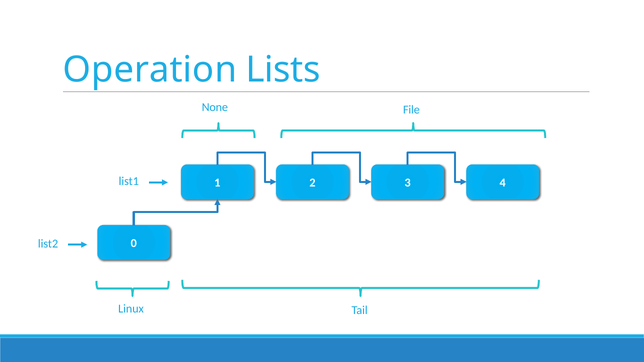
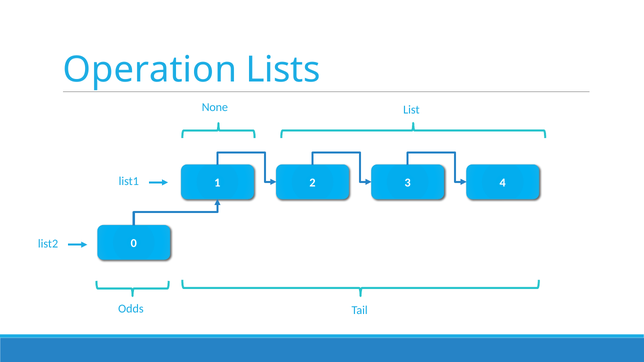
File: File -> List
Linux: Linux -> Odds
